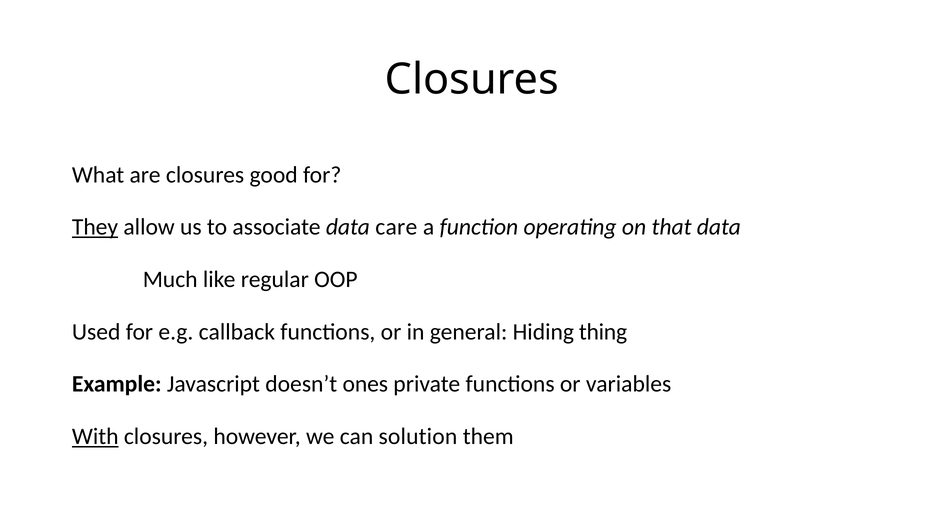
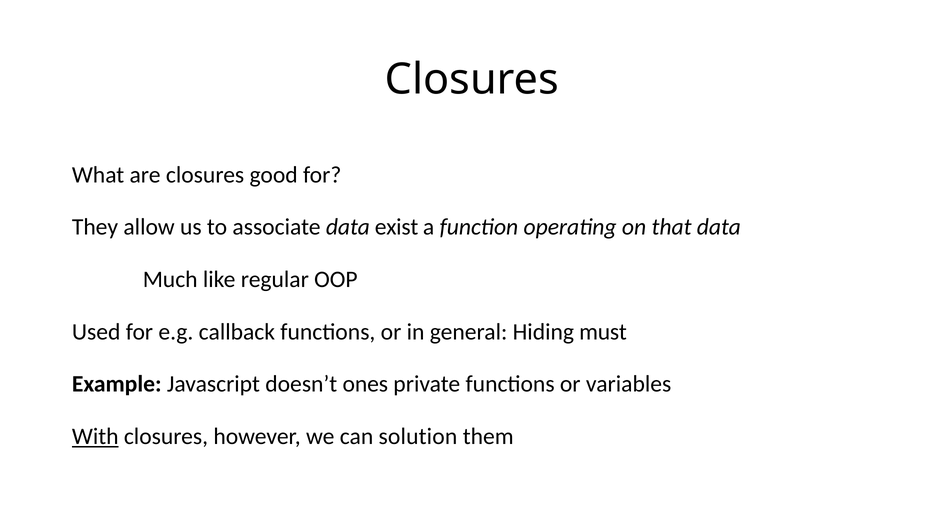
They underline: present -> none
care: care -> exist
thing: thing -> must
